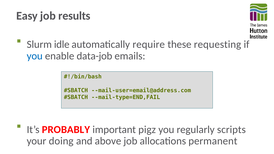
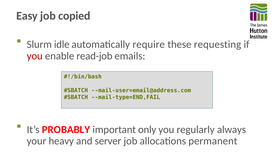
results: results -> copied
you at (35, 56) colour: blue -> red
data-job: data-job -> read-job
pigz: pigz -> only
scripts: scripts -> always
doing: doing -> heavy
above: above -> server
